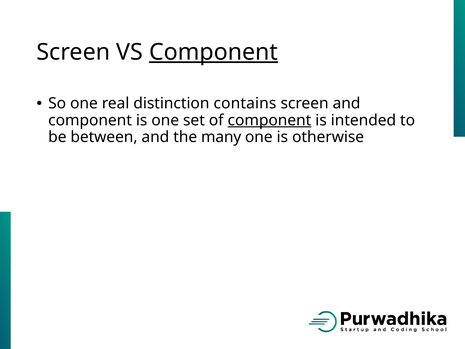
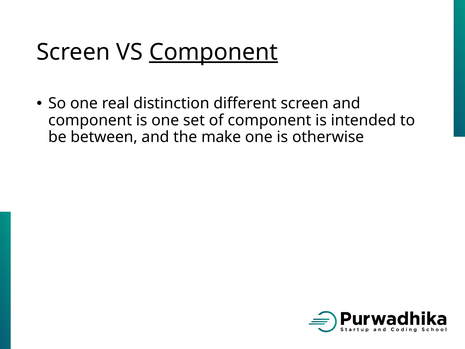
contains: contains -> different
component at (269, 120) underline: present -> none
many: many -> make
